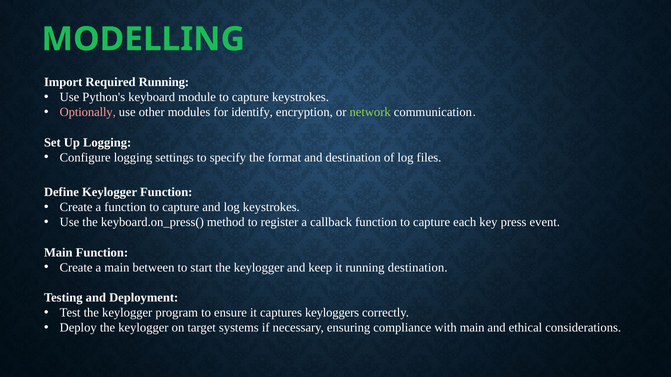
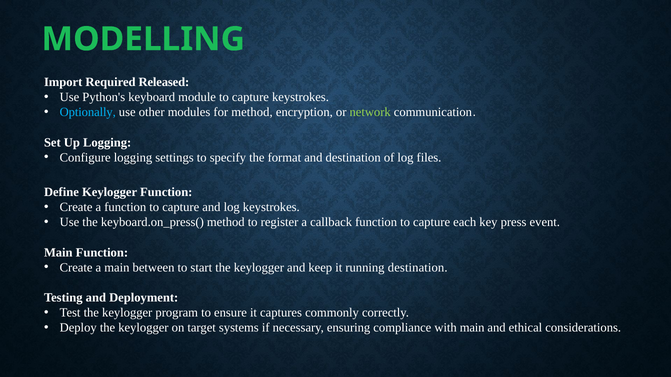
Required Running: Running -> Released
Optionally colour: pink -> light blue
for identify: identify -> method
keyloggers: keyloggers -> commonly
